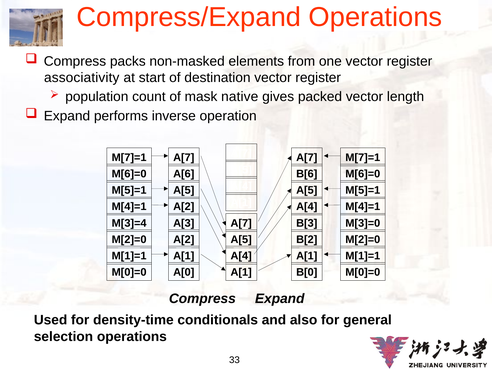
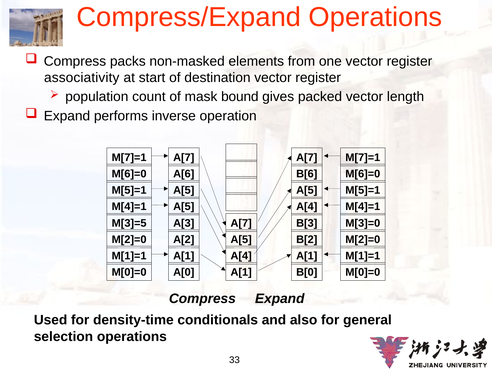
native: native -> bound
A[2 at (184, 207): A[2 -> A[5
M[3]=4: M[3]=4 -> M[3]=5
